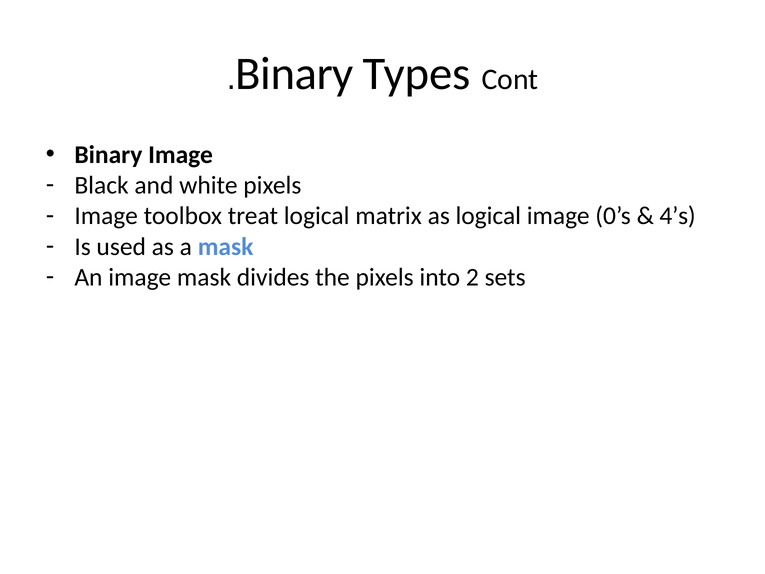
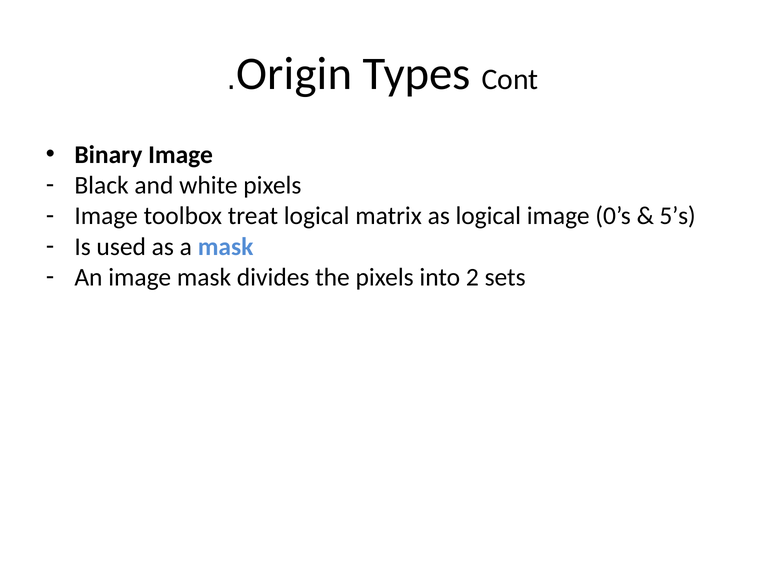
Binary at (294, 74): Binary -> Origin
4’s: 4’s -> 5’s
